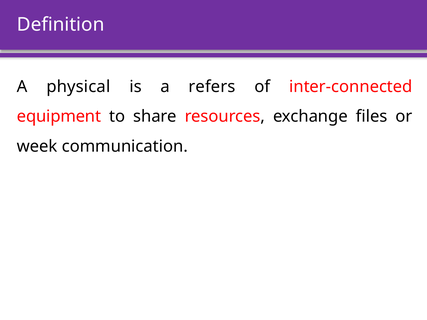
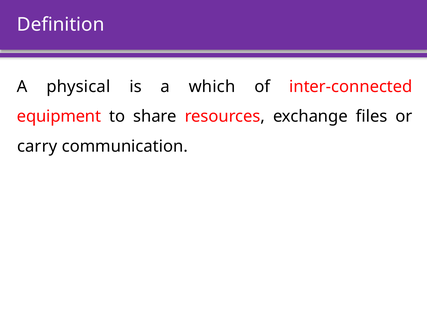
refers: refers -> which
week: week -> carry
